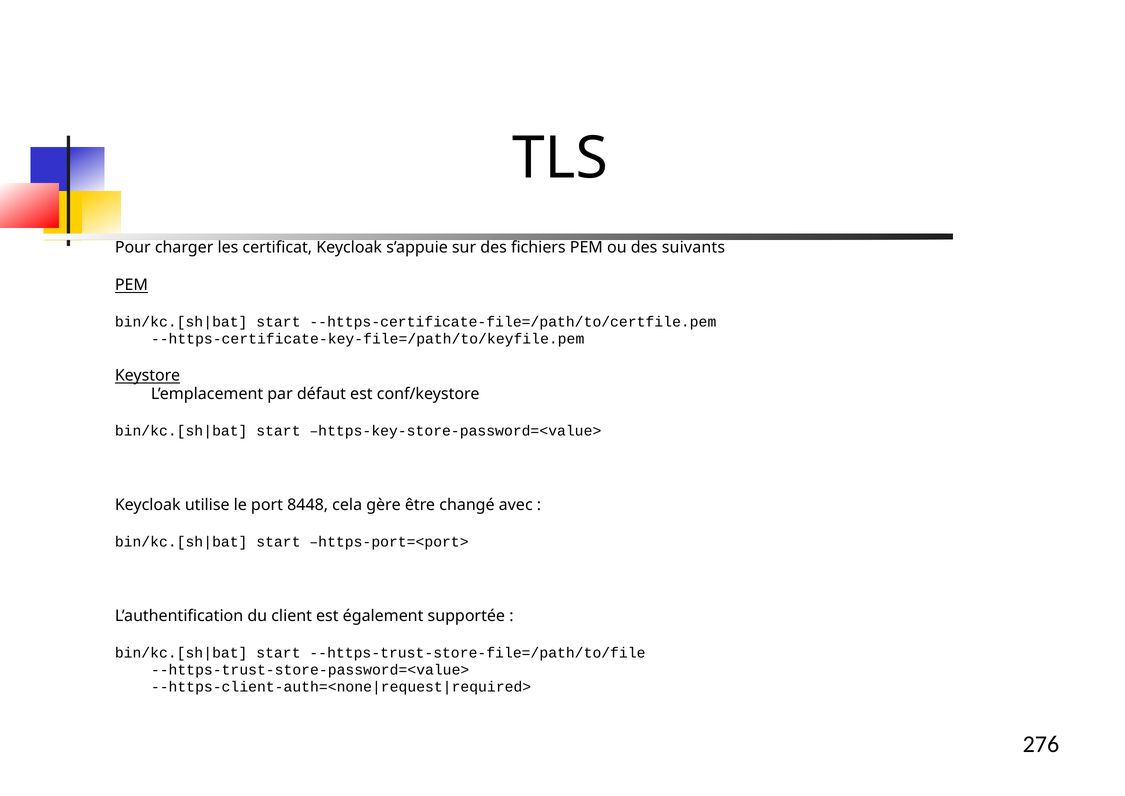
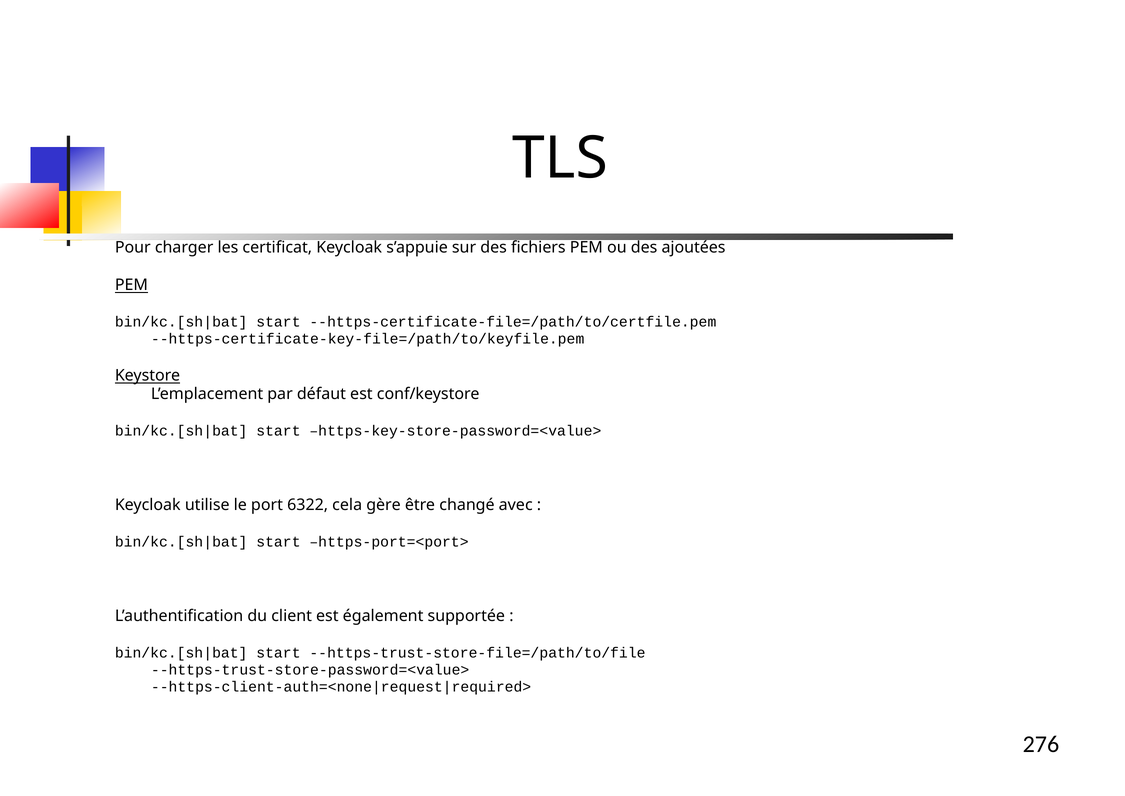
suivants: suivants -> ajoutées
8448: 8448 -> 6322
